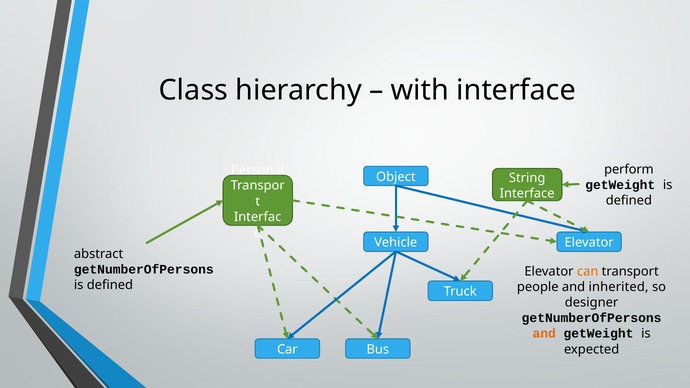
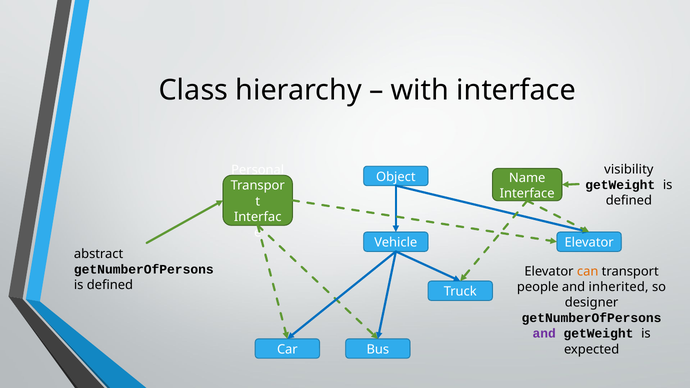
perform: perform -> visibility
String: String -> Name
and at (544, 334) colour: orange -> purple
